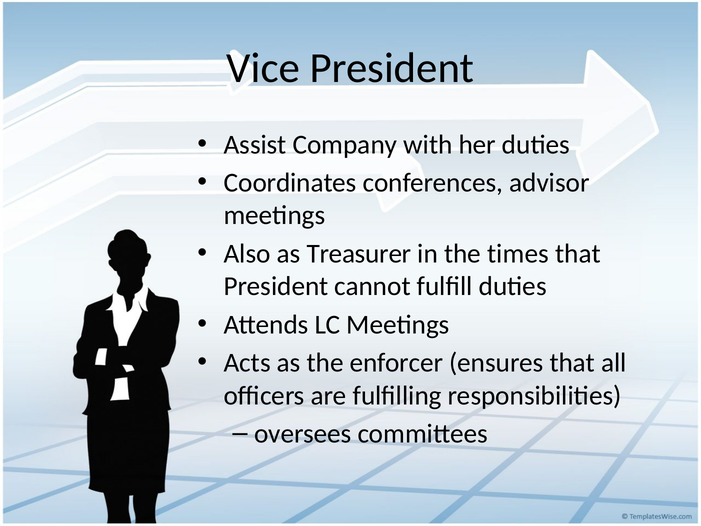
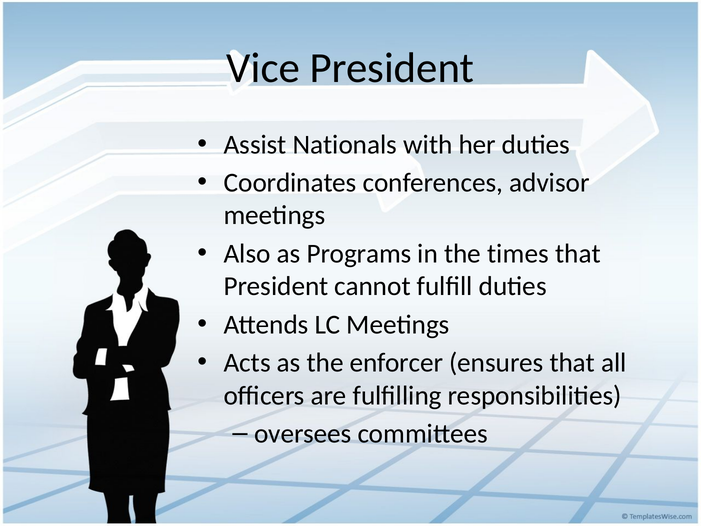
Company: Company -> Nationals
Treasurer: Treasurer -> Programs
